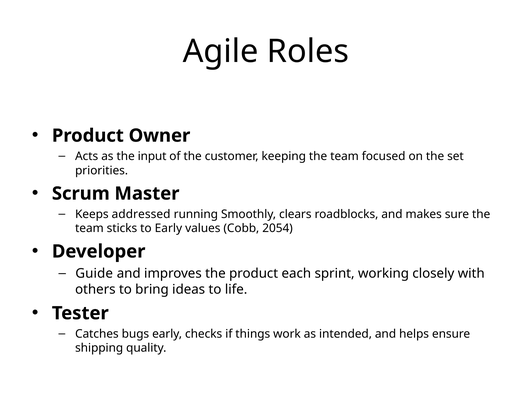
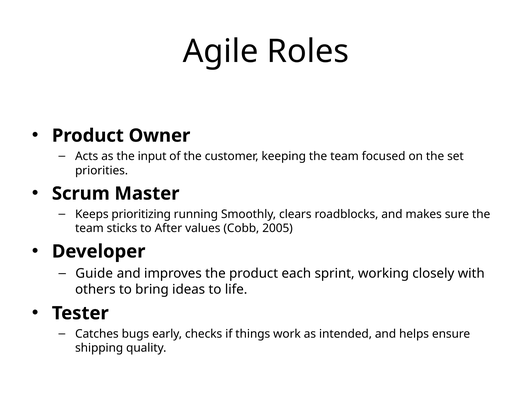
addressed: addressed -> prioritizing
to Early: Early -> After
2054: 2054 -> 2005
